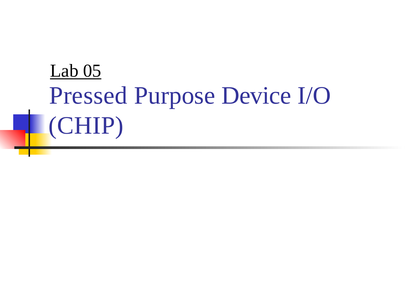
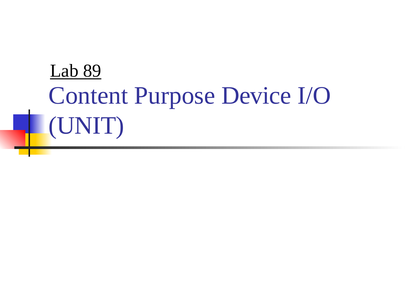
05: 05 -> 89
Pressed: Pressed -> Content
CHIP: CHIP -> UNIT
